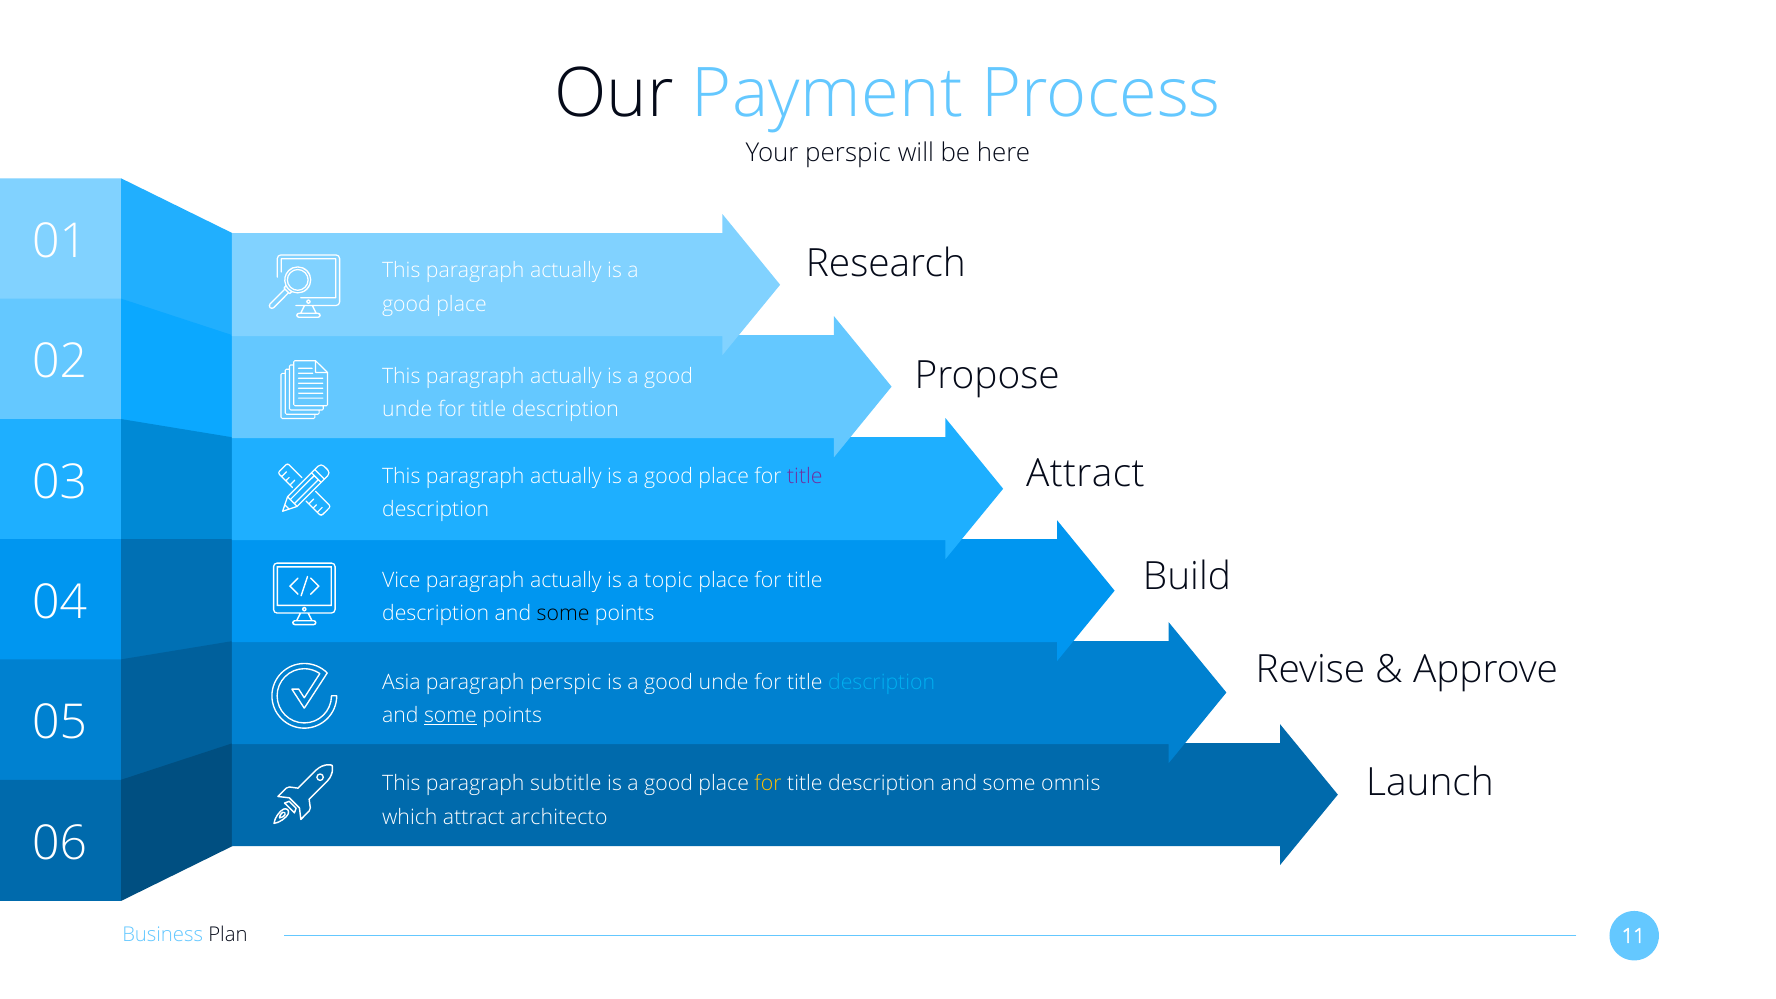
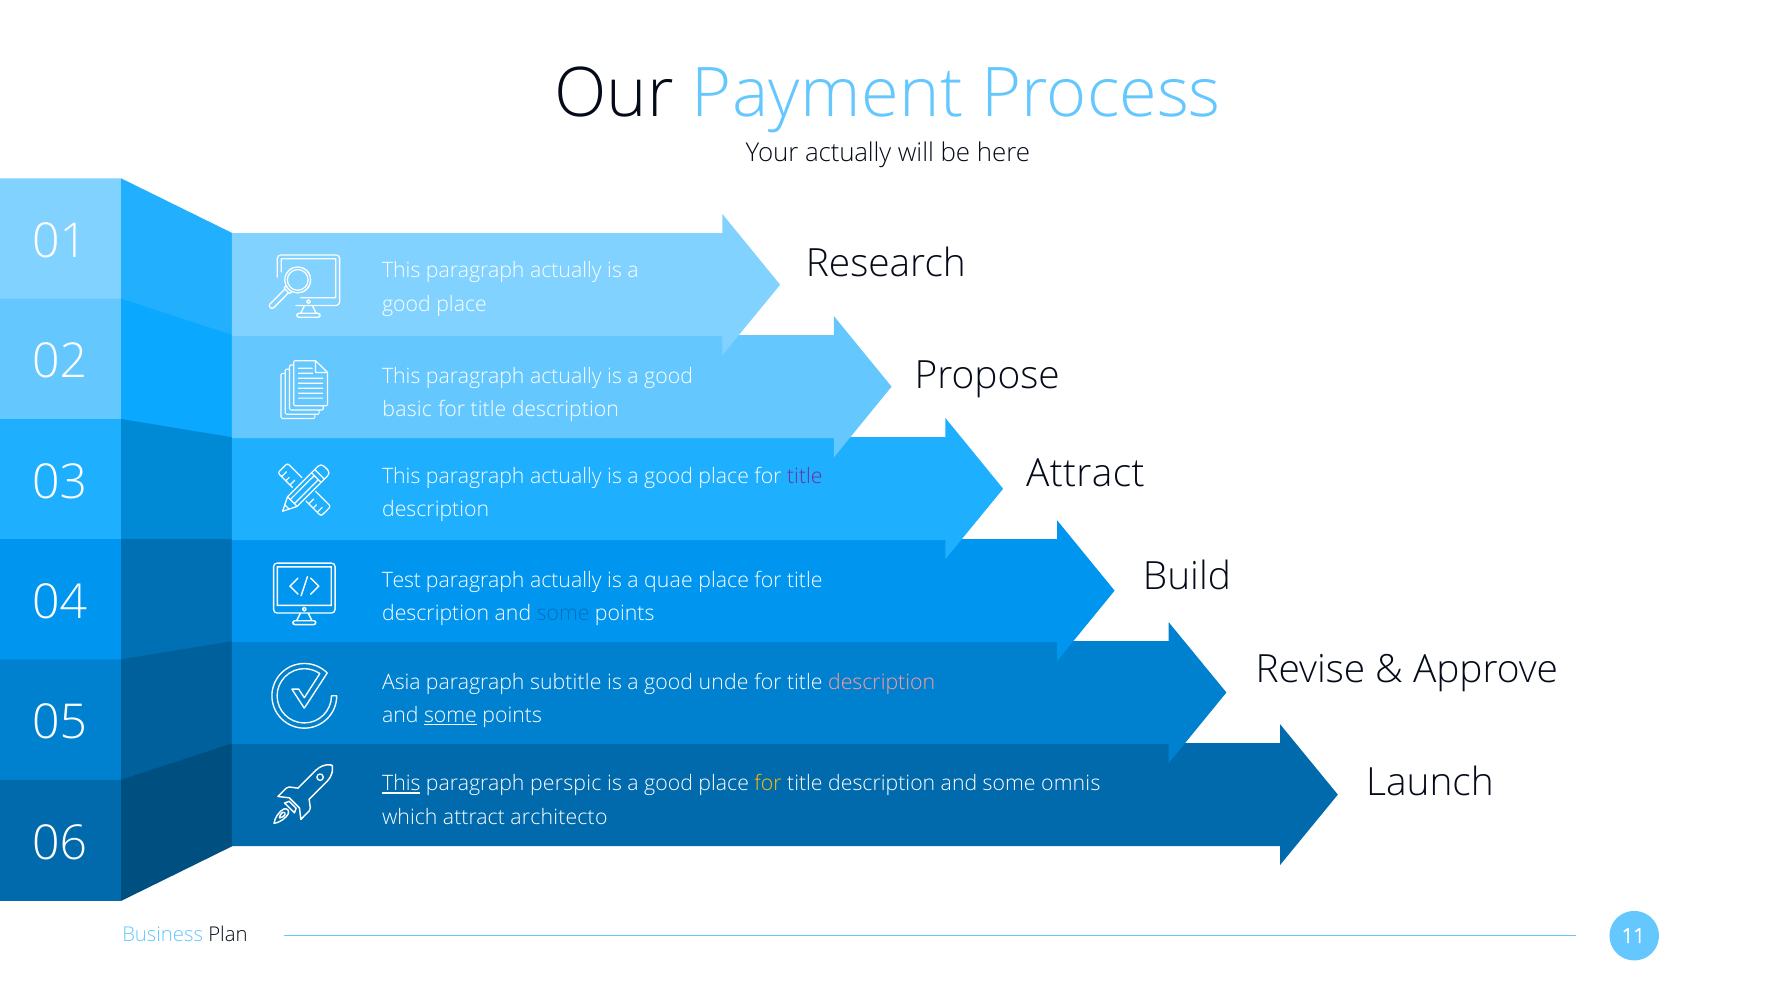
Your perspic: perspic -> actually
unde at (407, 410): unde -> basic
Vice: Vice -> Test
topic: topic -> quae
some at (563, 613) colour: black -> blue
paragraph perspic: perspic -> subtitle
description at (882, 682) colour: light blue -> pink
This at (401, 784) underline: none -> present
subtitle: subtitle -> perspic
